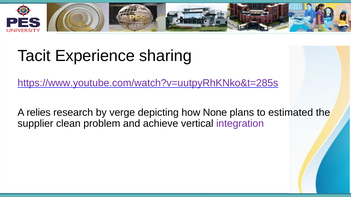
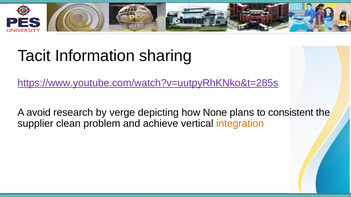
Experience: Experience -> Information
relies: relies -> avoid
estimated: estimated -> consistent
integration colour: purple -> orange
